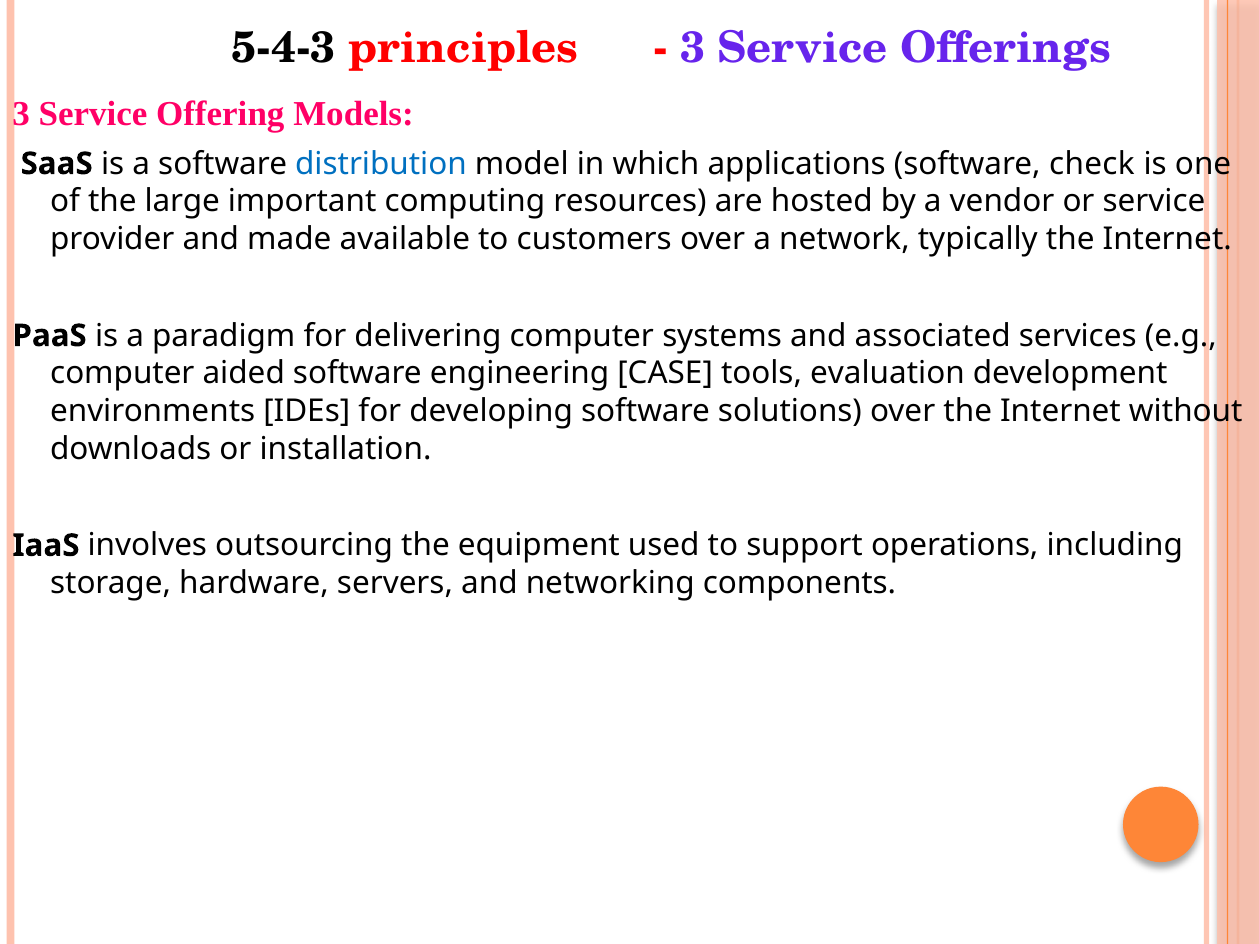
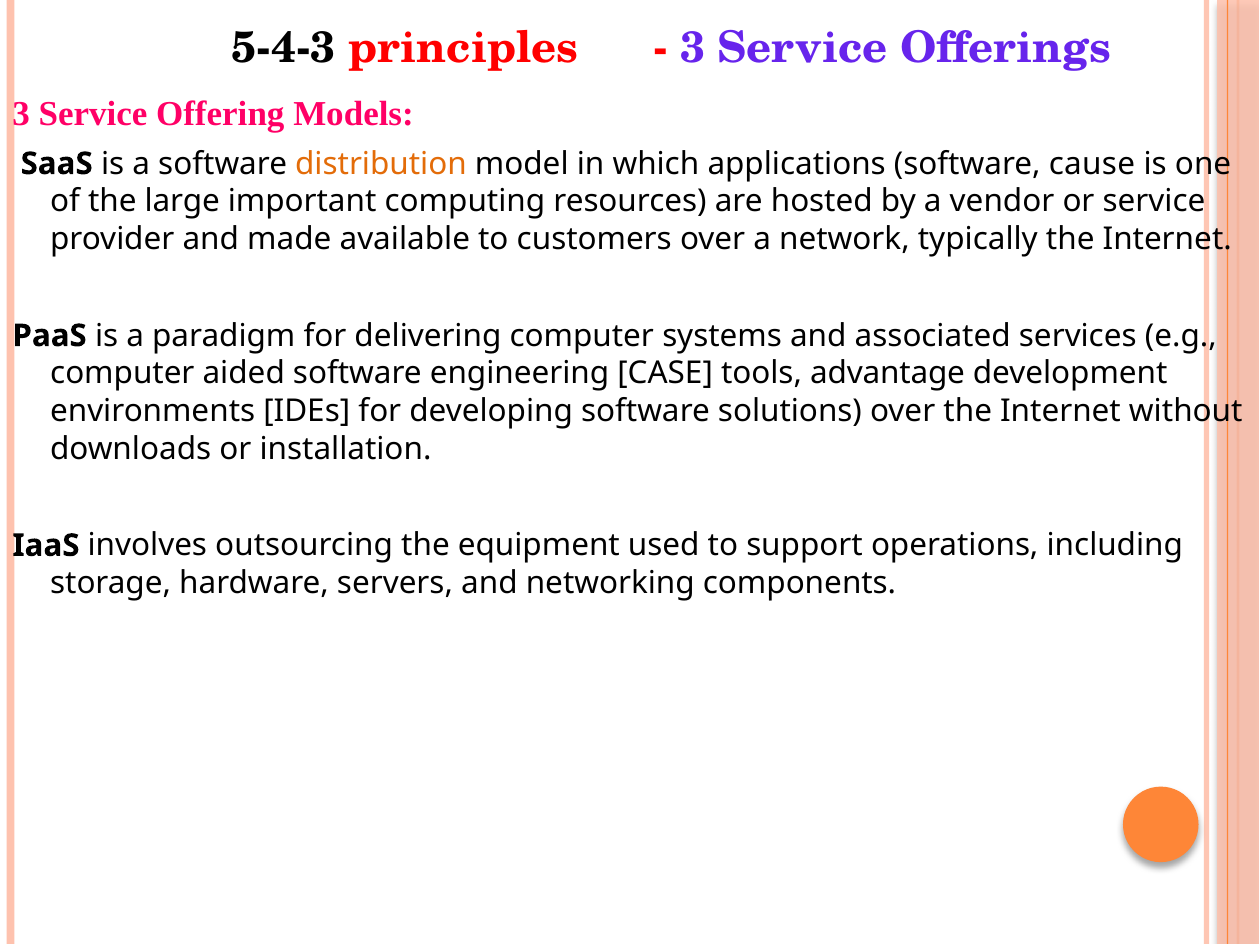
distribution colour: blue -> orange
check: check -> cause
evaluation: evaluation -> advantage
